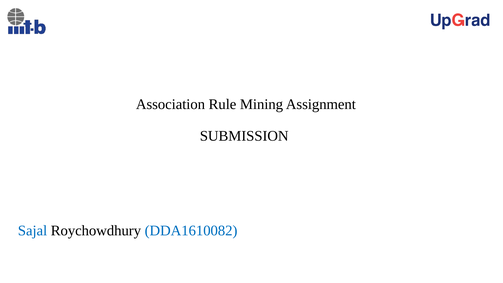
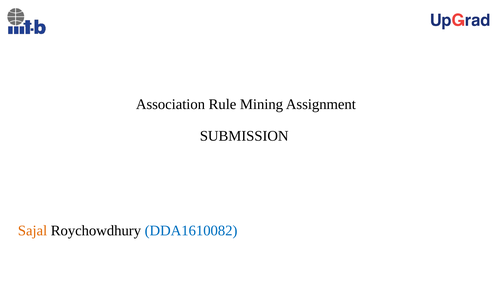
Sajal colour: blue -> orange
